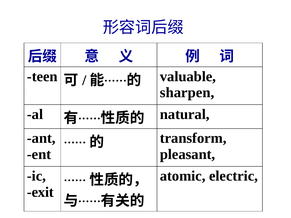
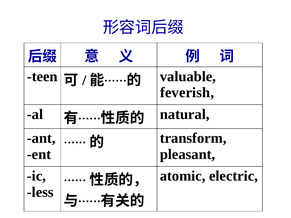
sharpen: sharpen -> feverish
exit: exit -> less
